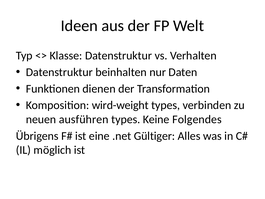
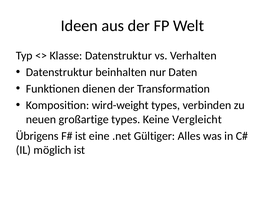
ausführen: ausführen -> großartige
Folgendes: Folgendes -> Vergleicht
